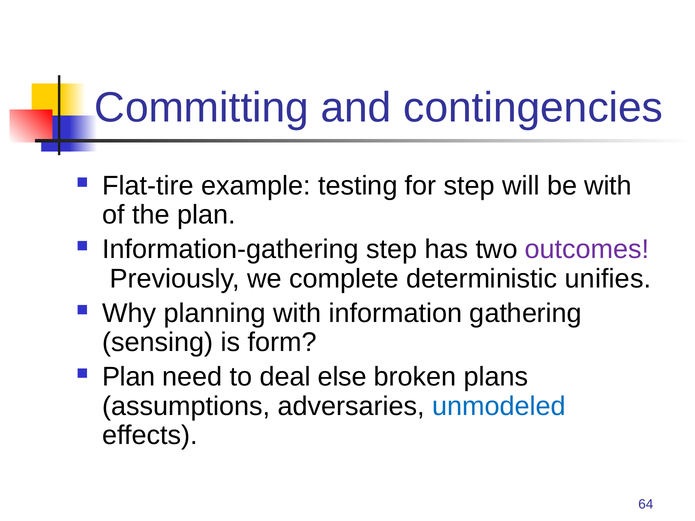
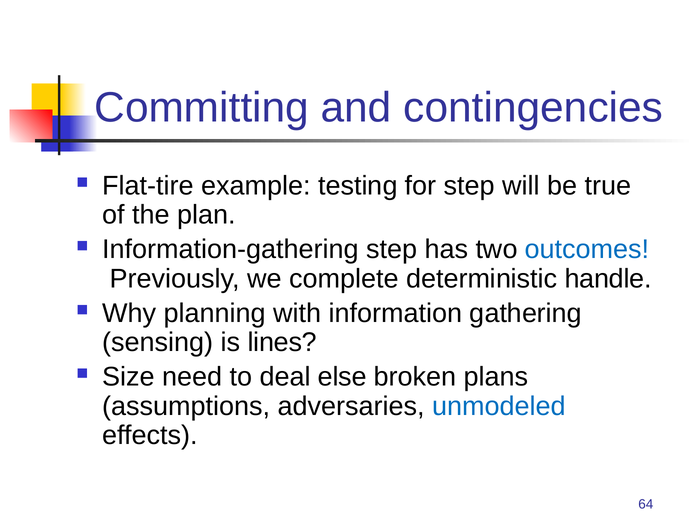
be with: with -> true
outcomes colour: purple -> blue
unifies: unifies -> handle
form: form -> lines
Plan at (129, 377): Plan -> Size
